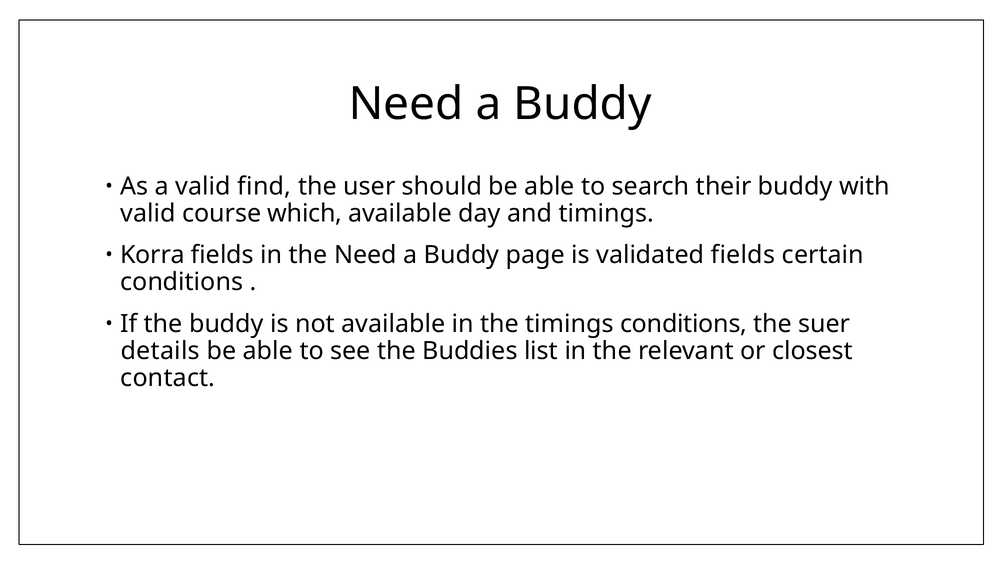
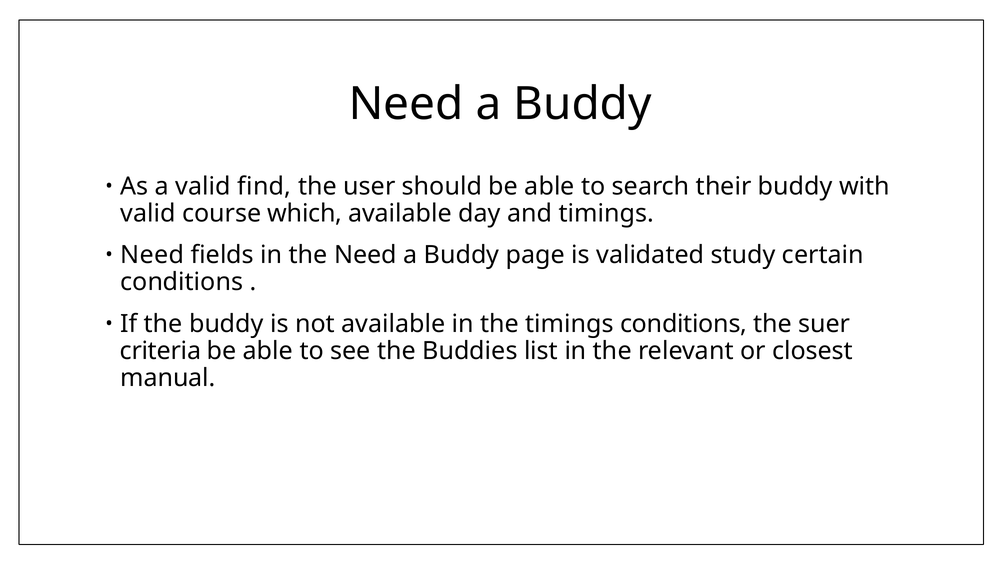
Korra at (152, 255): Korra -> Need
validated fields: fields -> study
details: details -> criteria
contact: contact -> manual
